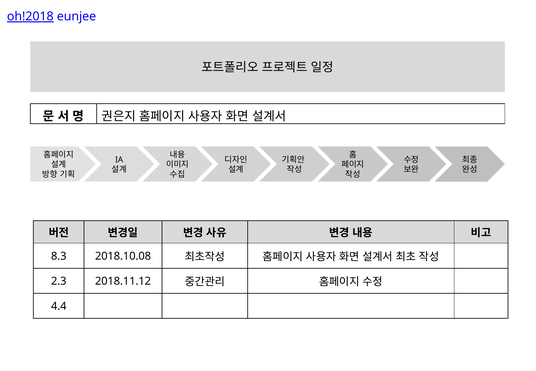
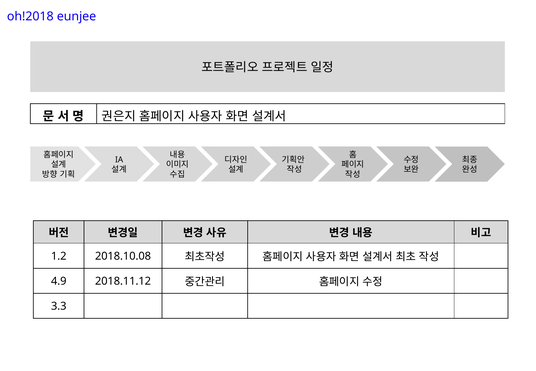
oh!2018 underline: present -> none
8.3: 8.3 -> 1.2
2.3: 2.3 -> 4.9
4.4: 4.4 -> 3.3
